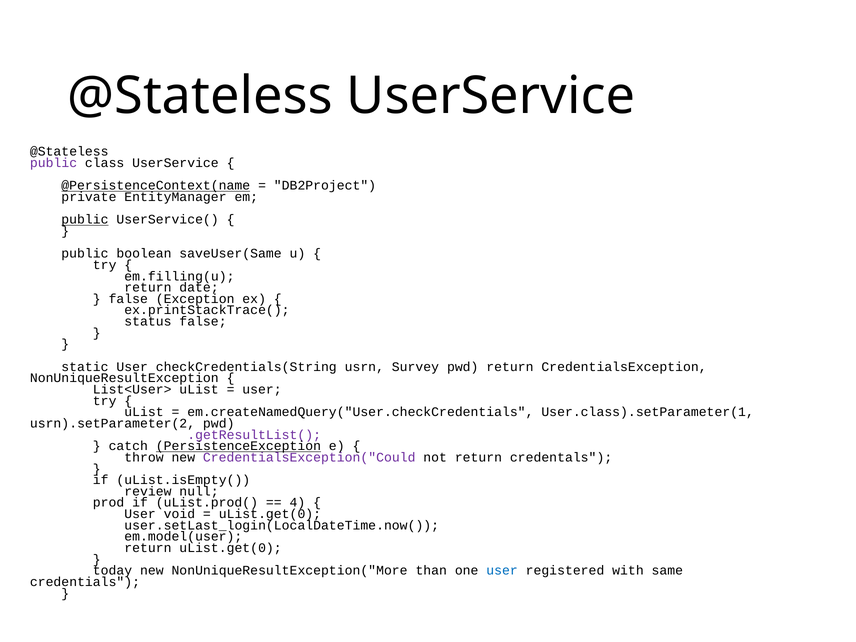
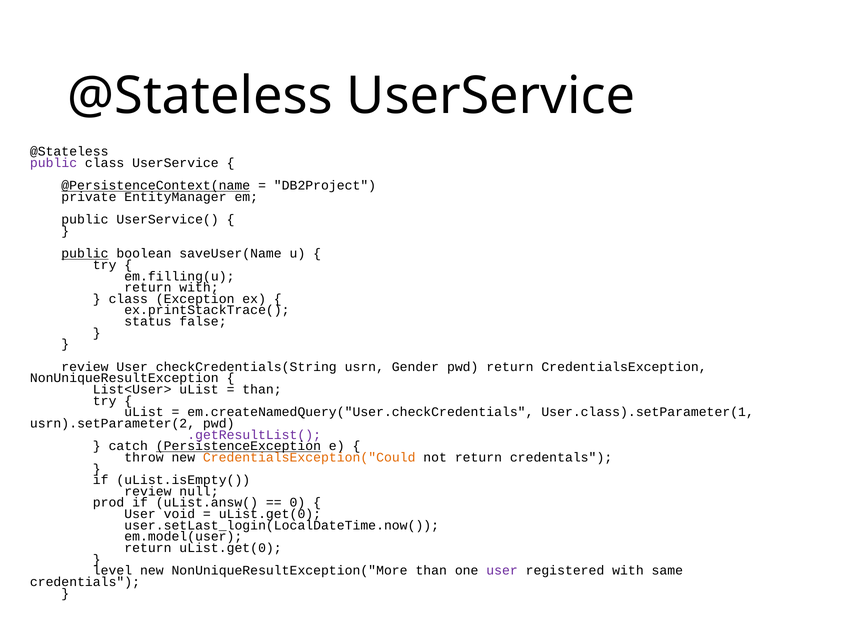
public at (85, 220) underline: present -> none
public at (85, 254) underline: none -> present
saveUser(Same: saveUser(Same -> saveUser(Name
return date: date -> with
false at (128, 299): false -> class
static at (85, 367): static -> review
Survey: Survey -> Gender
user at (262, 389): user -> than
CredentialsException("Could colour: purple -> orange
uList.prod(: uList.prod( -> uList.answ(
4: 4 -> 0
today: today -> level
user at (502, 571) colour: blue -> purple
